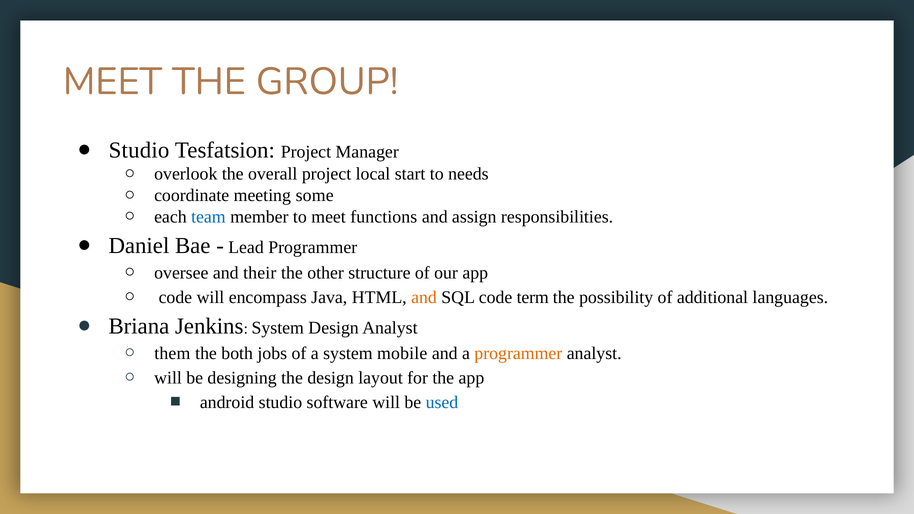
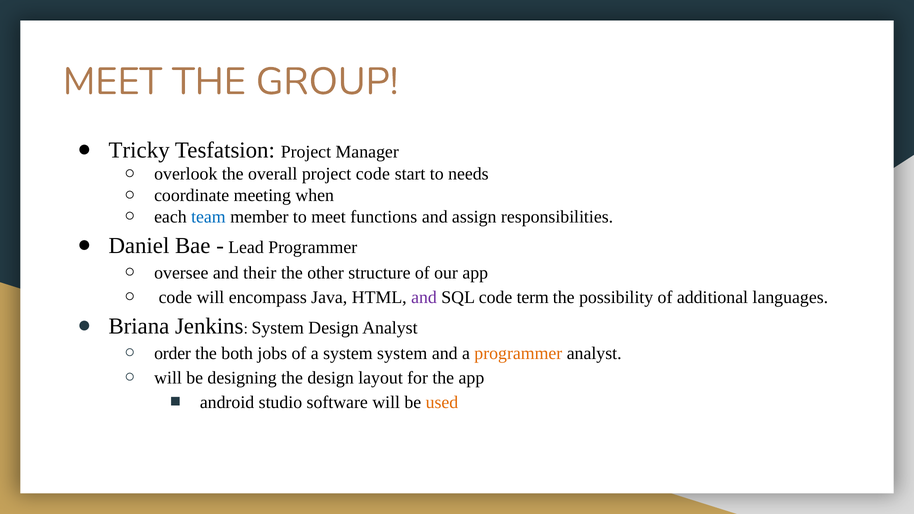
Studio at (139, 150): Studio -> Tricky
project local: local -> code
some: some -> when
and at (424, 297) colour: orange -> purple
them: them -> order
system mobile: mobile -> system
used colour: blue -> orange
